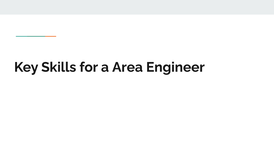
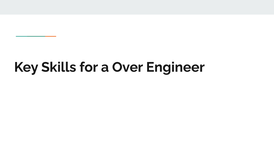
Area: Area -> Over
